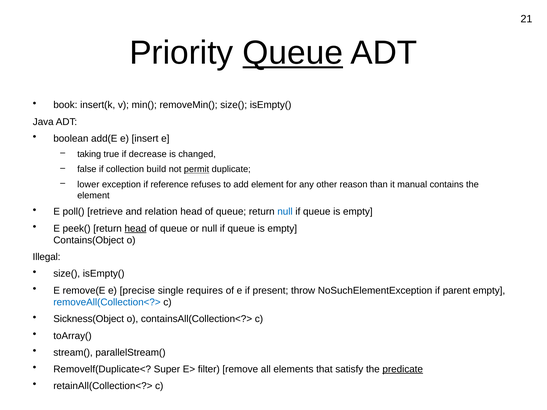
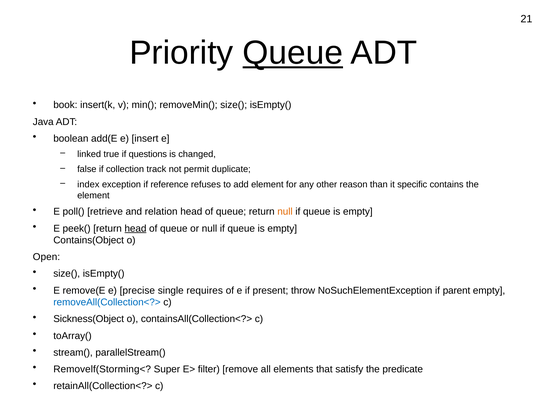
taking: taking -> linked
decrease: decrease -> questions
build: build -> track
permit underline: present -> none
lower: lower -> index
manual: manual -> specific
null at (285, 212) colour: blue -> orange
Illegal: Illegal -> Open
Removelf(Duplicate<: Removelf(Duplicate< -> Removelf(Storming<
predicate underline: present -> none
